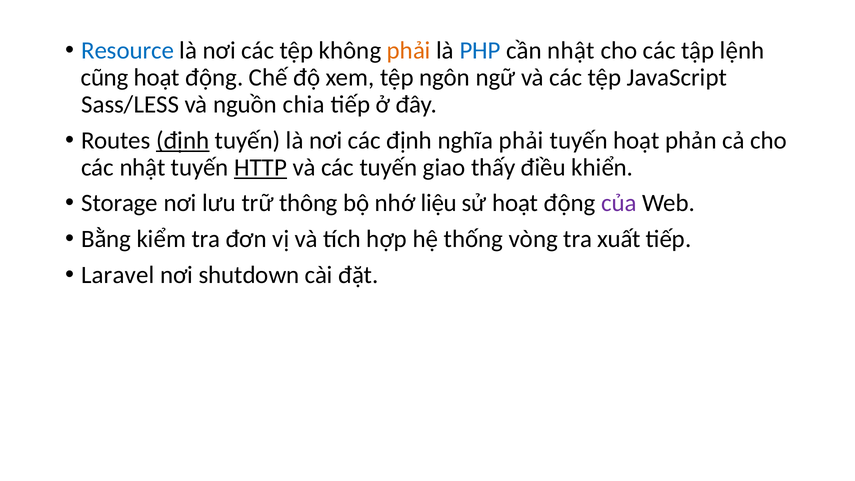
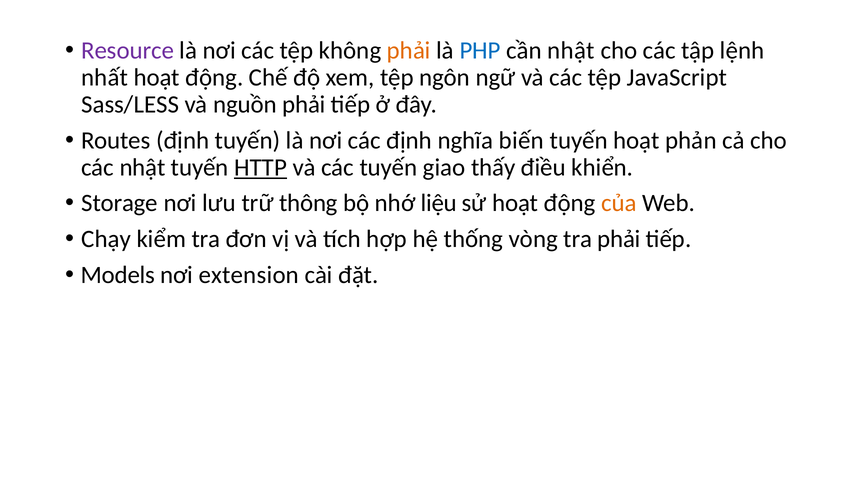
Resource colour: blue -> purple
cũng: cũng -> nhất
nguồn chia: chia -> phải
định at (183, 140) underline: present -> none
nghĩa phải: phải -> biến
của colour: purple -> orange
Bằng: Bằng -> Chạy
tra xuất: xuất -> phải
Laravel: Laravel -> Models
shutdown: shutdown -> extension
